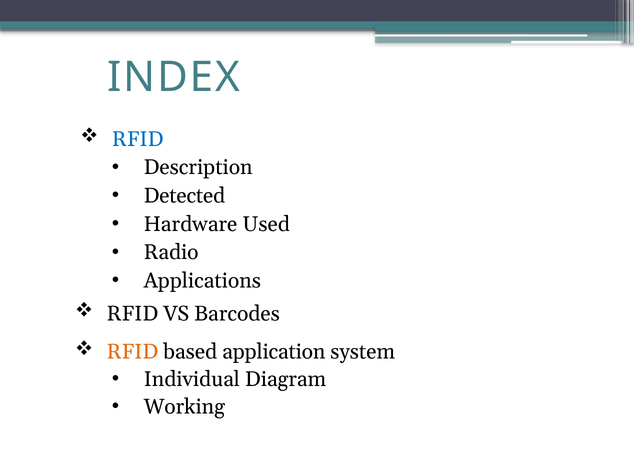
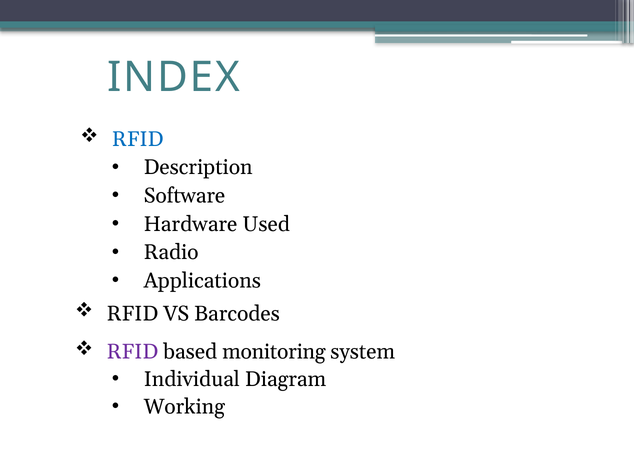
Detected: Detected -> Software
RFID at (132, 351) colour: orange -> purple
application: application -> monitoring
